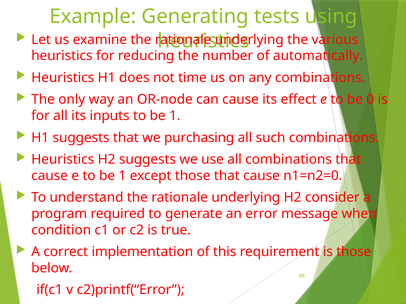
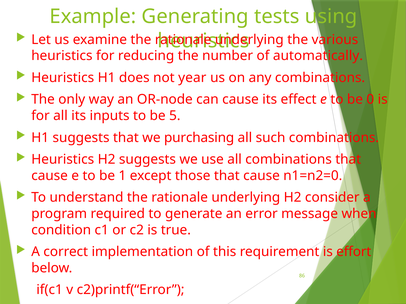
time: time -> year
inputs to be 1: 1 -> 5
is those: those -> effort
